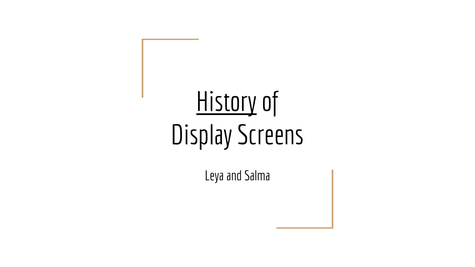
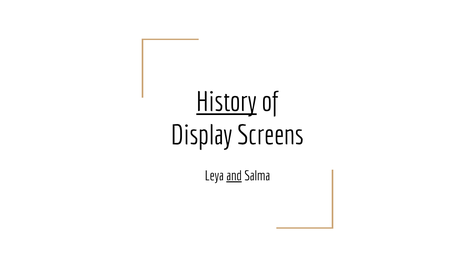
and underline: none -> present
